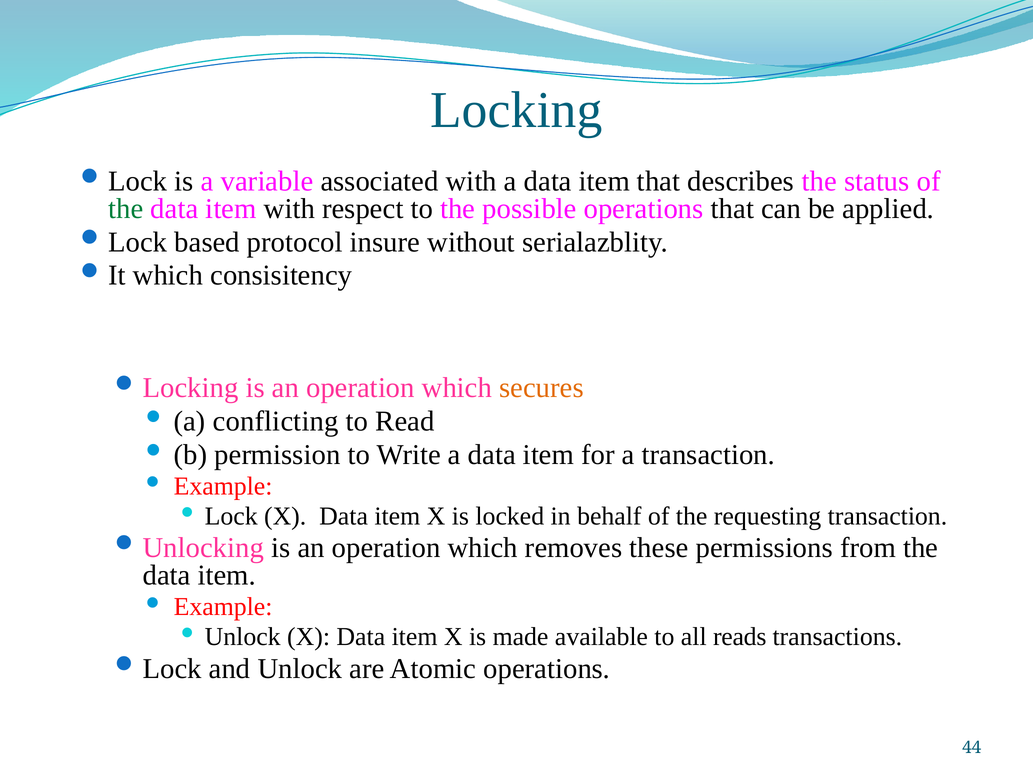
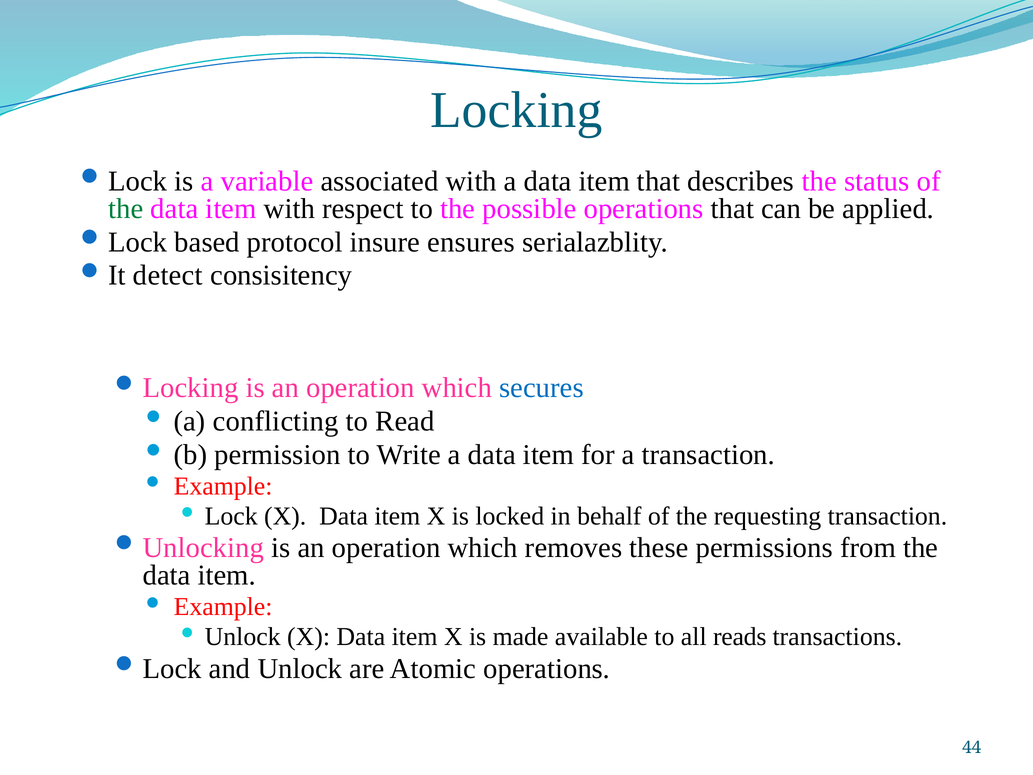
without: without -> ensures
which at (168, 275): which -> detect
secures colour: orange -> blue
